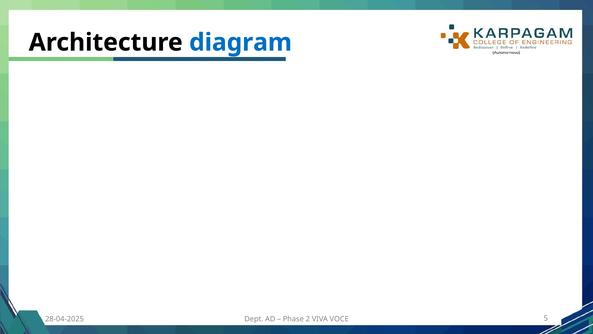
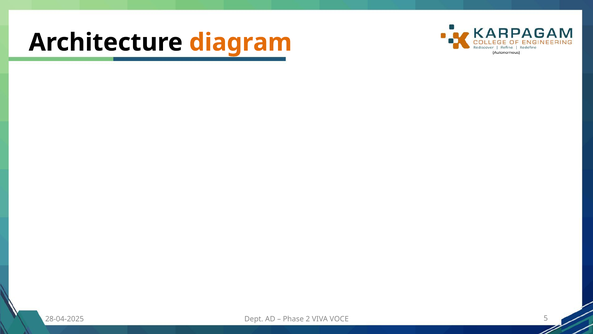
diagram colour: blue -> orange
